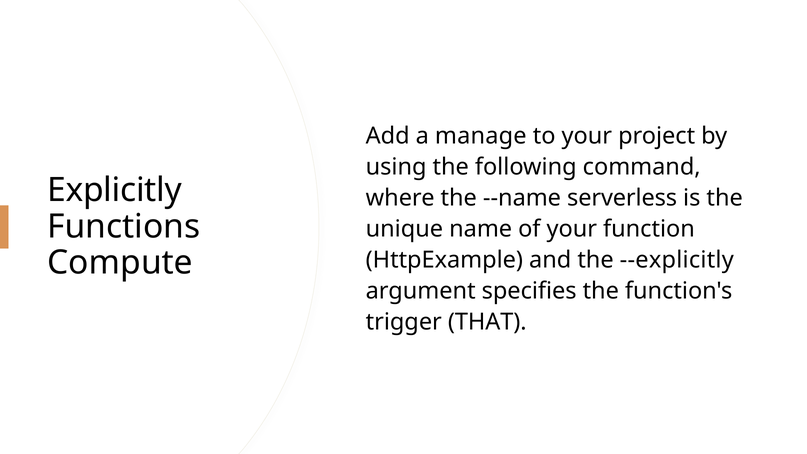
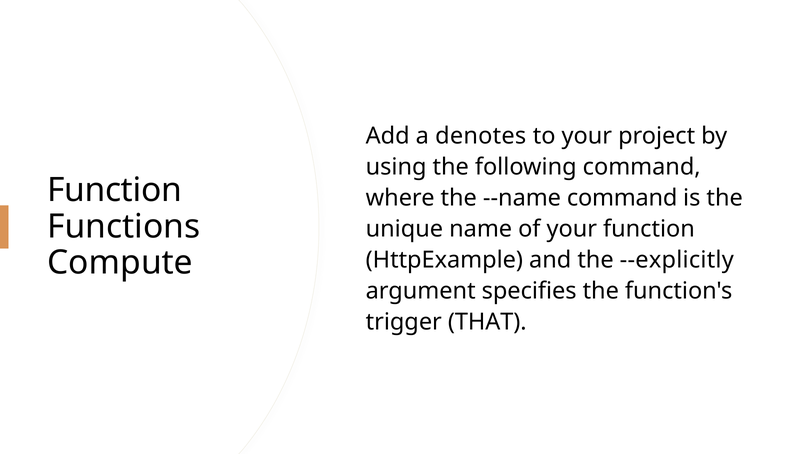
manage: manage -> denotes
Explicitly at (114, 190): Explicitly -> Function
--name serverless: serverless -> command
